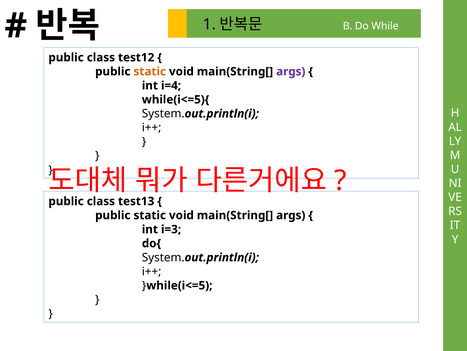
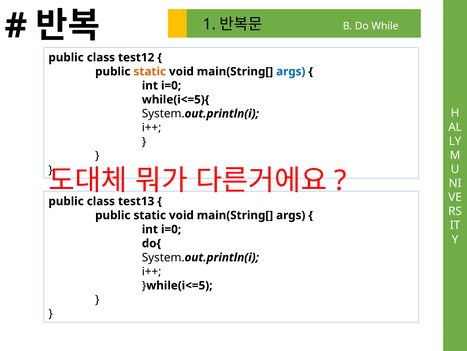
args at (291, 71) colour: purple -> blue
i=4 at (171, 85): i=4 -> i=0
i=3 at (171, 229): i=3 -> i=0
